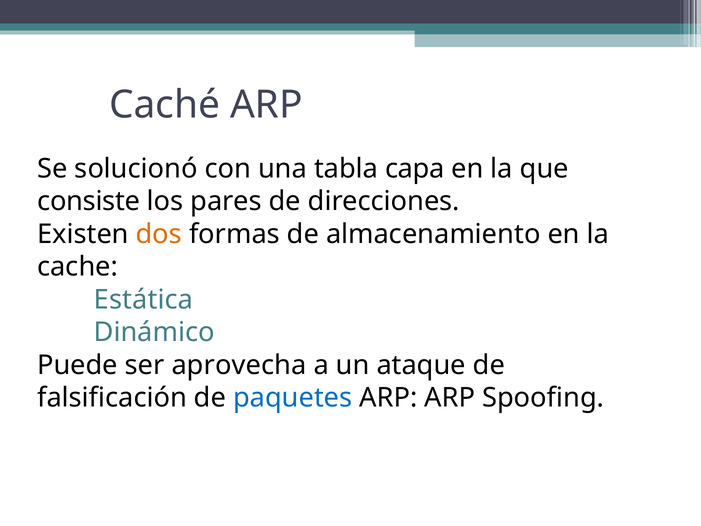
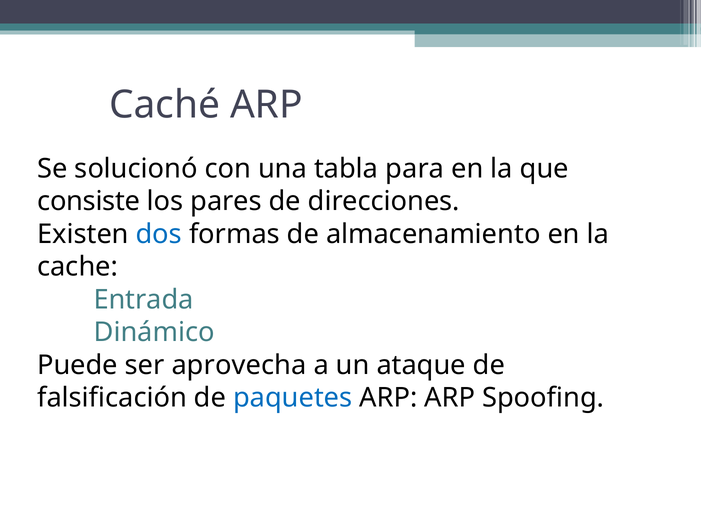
capa: capa -> para
dos colour: orange -> blue
Estática: Estática -> Entrada
